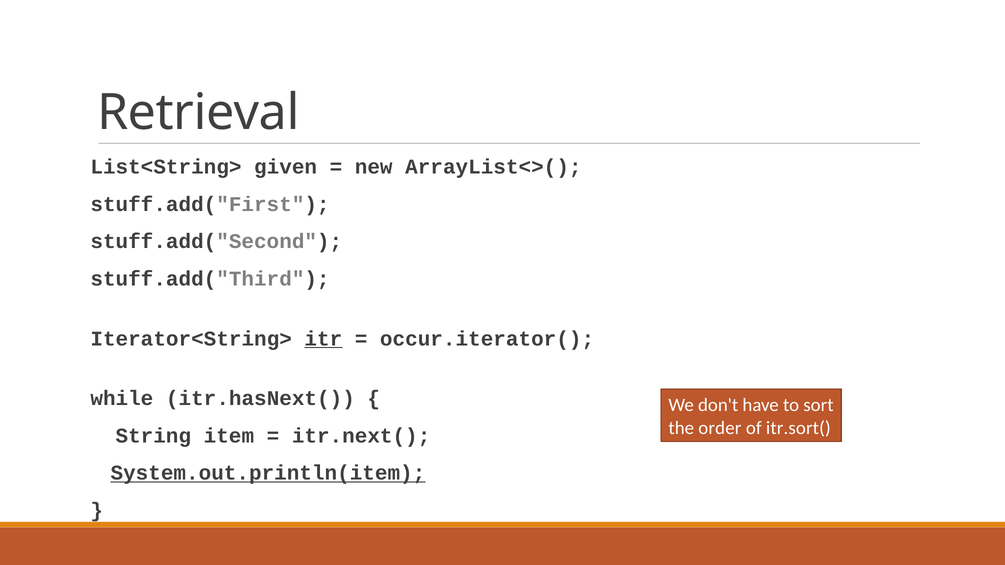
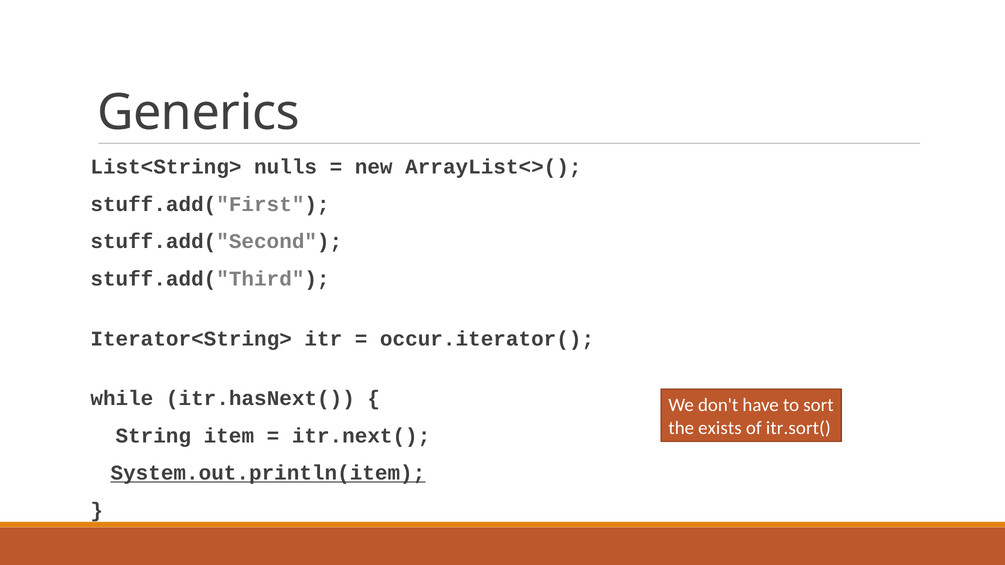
Retrieval: Retrieval -> Generics
given: given -> nulls
itr underline: present -> none
order: order -> exists
